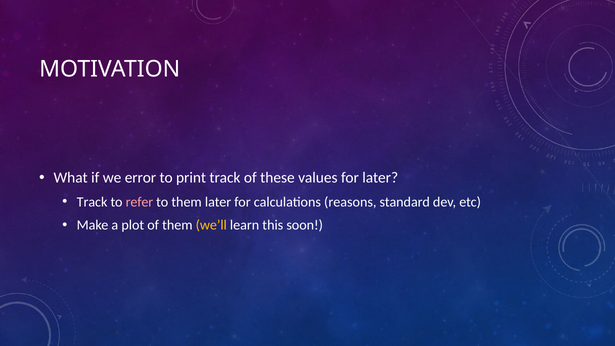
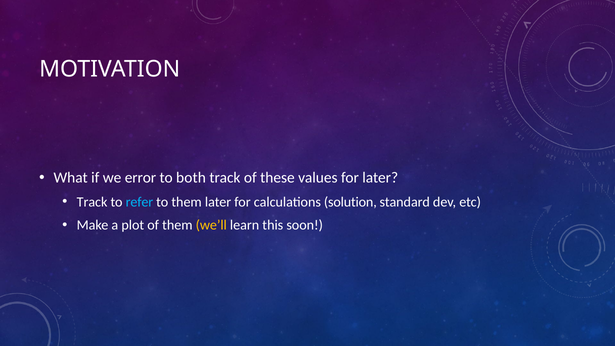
print: print -> both
refer colour: pink -> light blue
reasons: reasons -> solution
